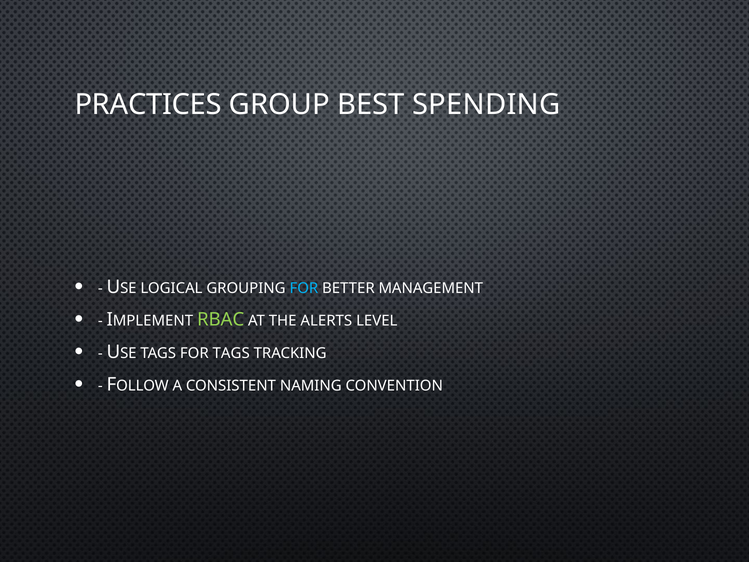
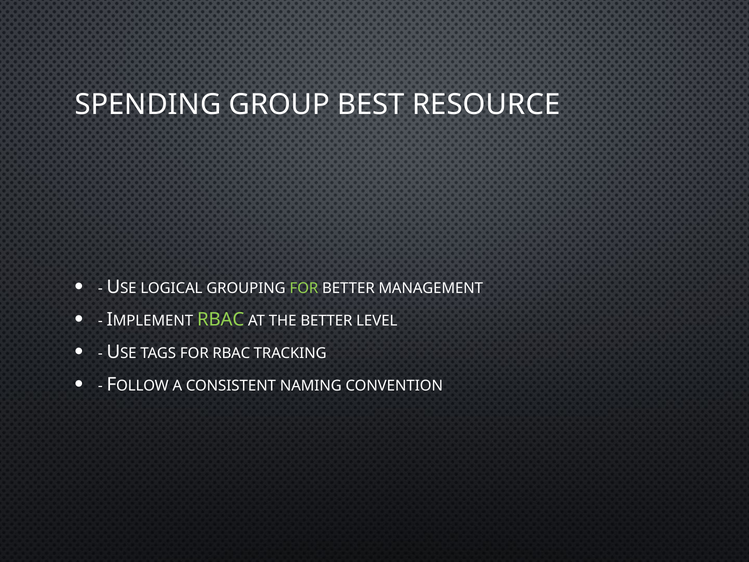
PRACTICES: PRACTICES -> SPENDING
SPENDING: SPENDING -> RESOURCE
FOR at (304, 288) colour: light blue -> light green
THE ALERTS: ALERTS -> BETTER
FOR TAGS: TAGS -> RBAC
